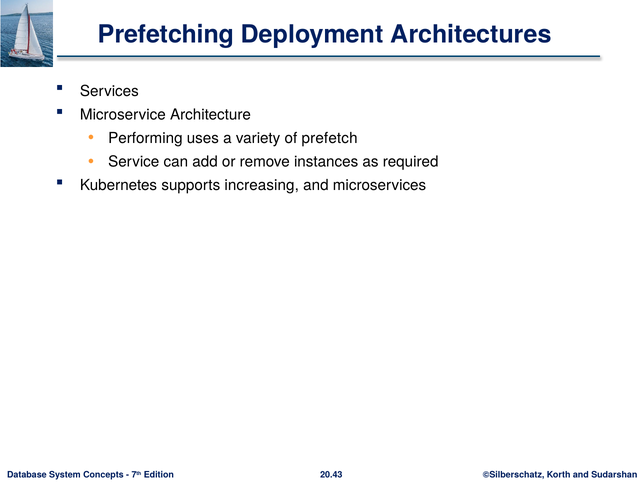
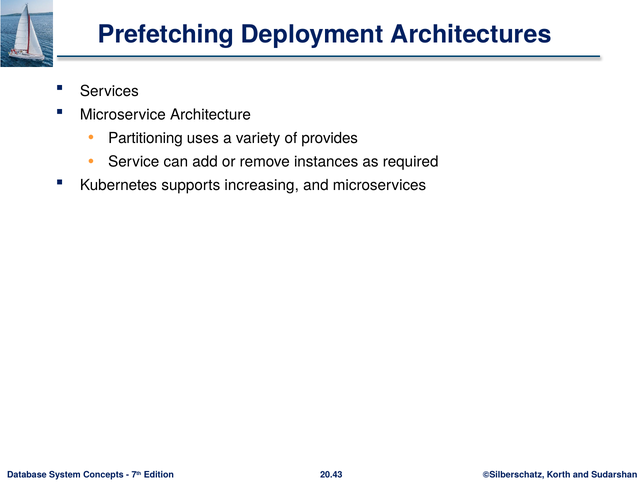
Performing: Performing -> Partitioning
prefetch: prefetch -> provides
